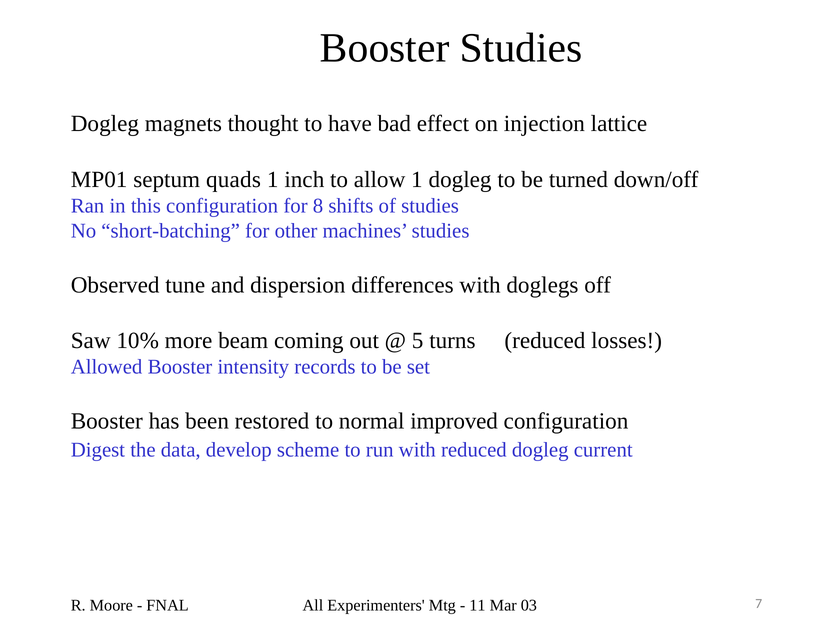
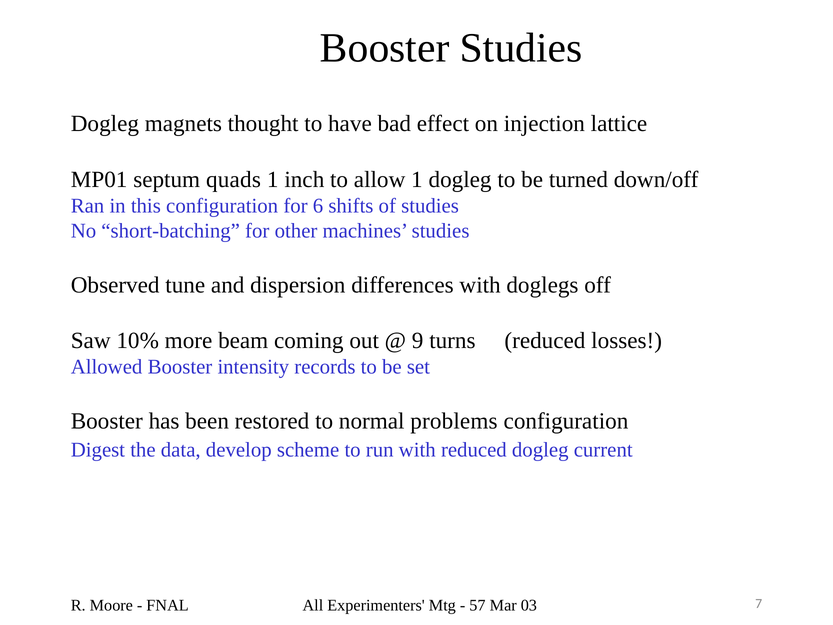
8: 8 -> 6
5: 5 -> 9
improved: improved -> problems
11: 11 -> 57
